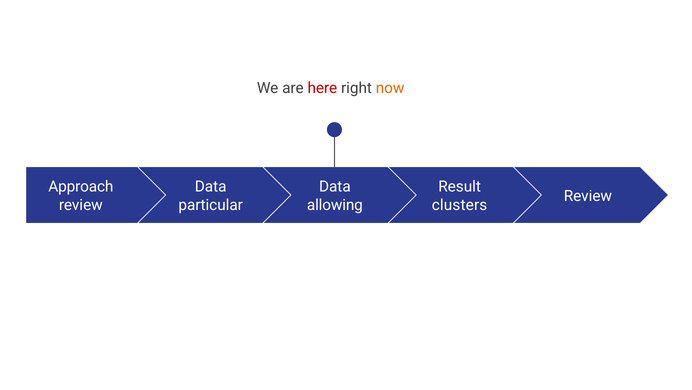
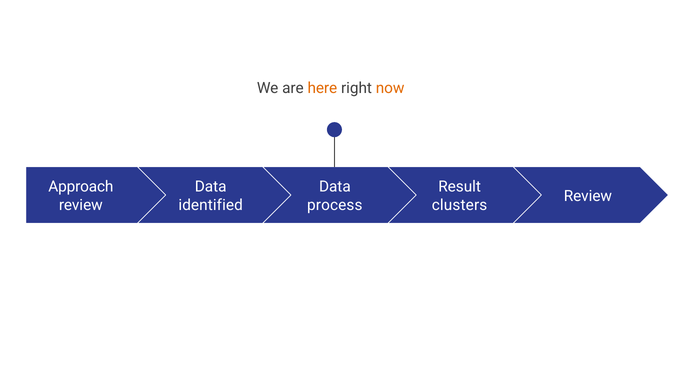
here colour: red -> orange
particular: particular -> identified
allowing: allowing -> process
